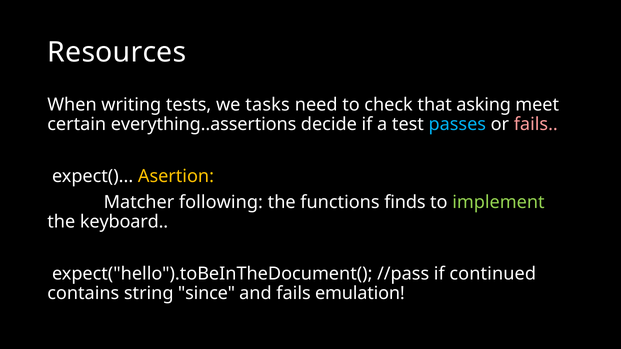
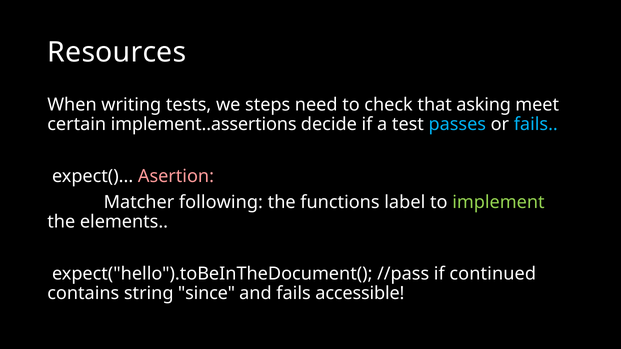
tasks: tasks -> steps
everything..assertions: everything..assertions -> implement..assertions
fails at (536, 124) colour: pink -> light blue
Asertion colour: yellow -> pink
finds: finds -> label
keyboard: keyboard -> elements
emulation: emulation -> accessible
